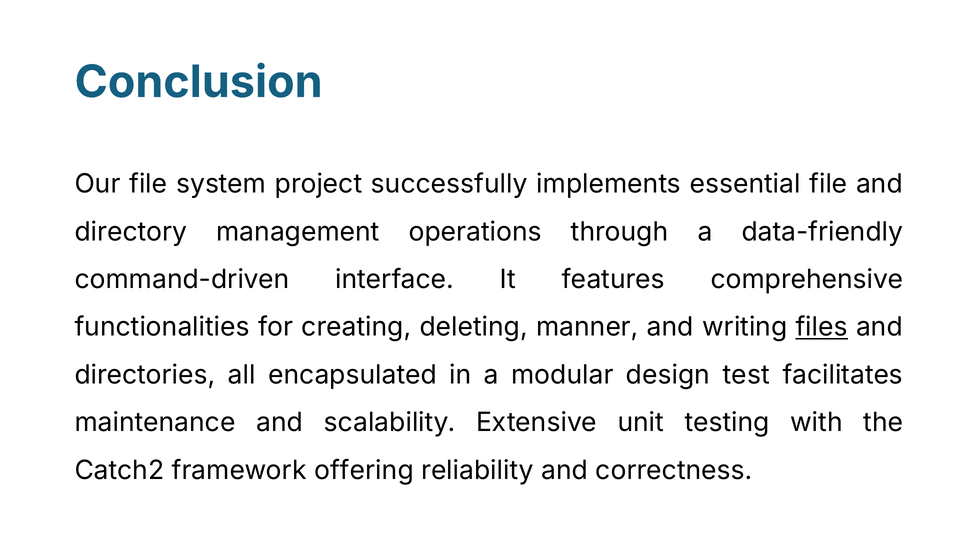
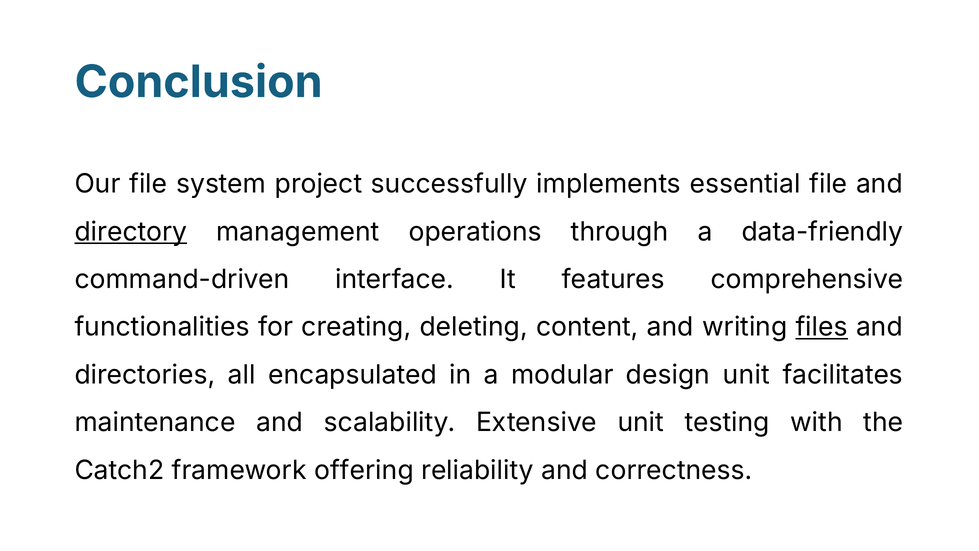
directory underline: none -> present
manner: manner -> content
design test: test -> unit
